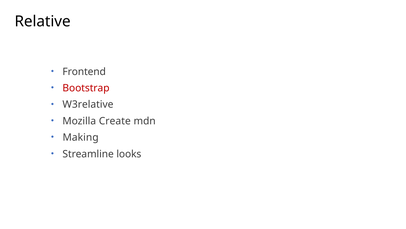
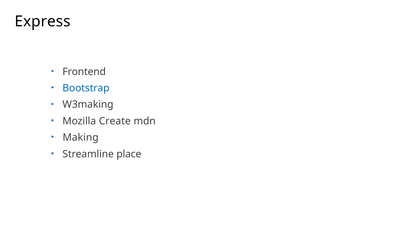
Relative: Relative -> Express
Bootstrap colour: red -> blue
W3relative: W3relative -> W3making
looks: looks -> place
